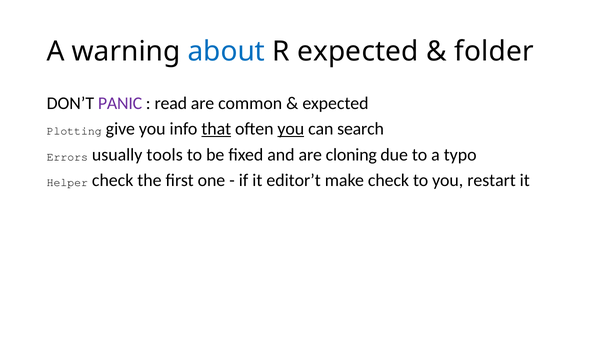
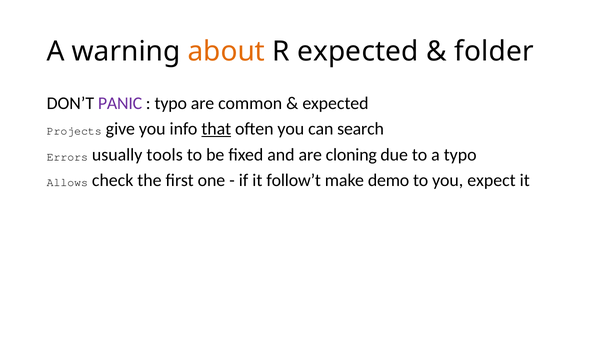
about colour: blue -> orange
read at (171, 103): read -> typo
Plotting: Plotting -> Projects
you at (291, 129) underline: present -> none
Helper: Helper -> Allows
editor’t: editor’t -> follow’t
make check: check -> demo
restart: restart -> expect
